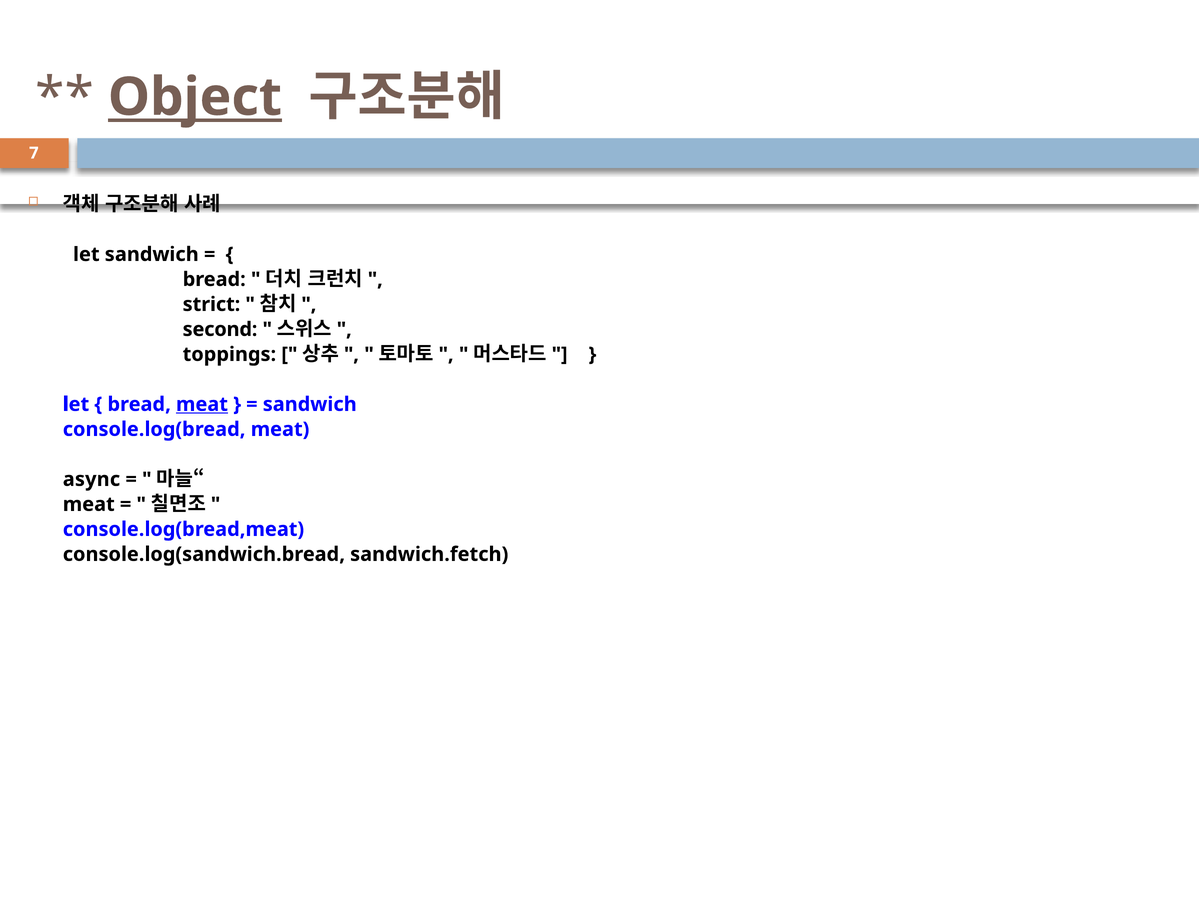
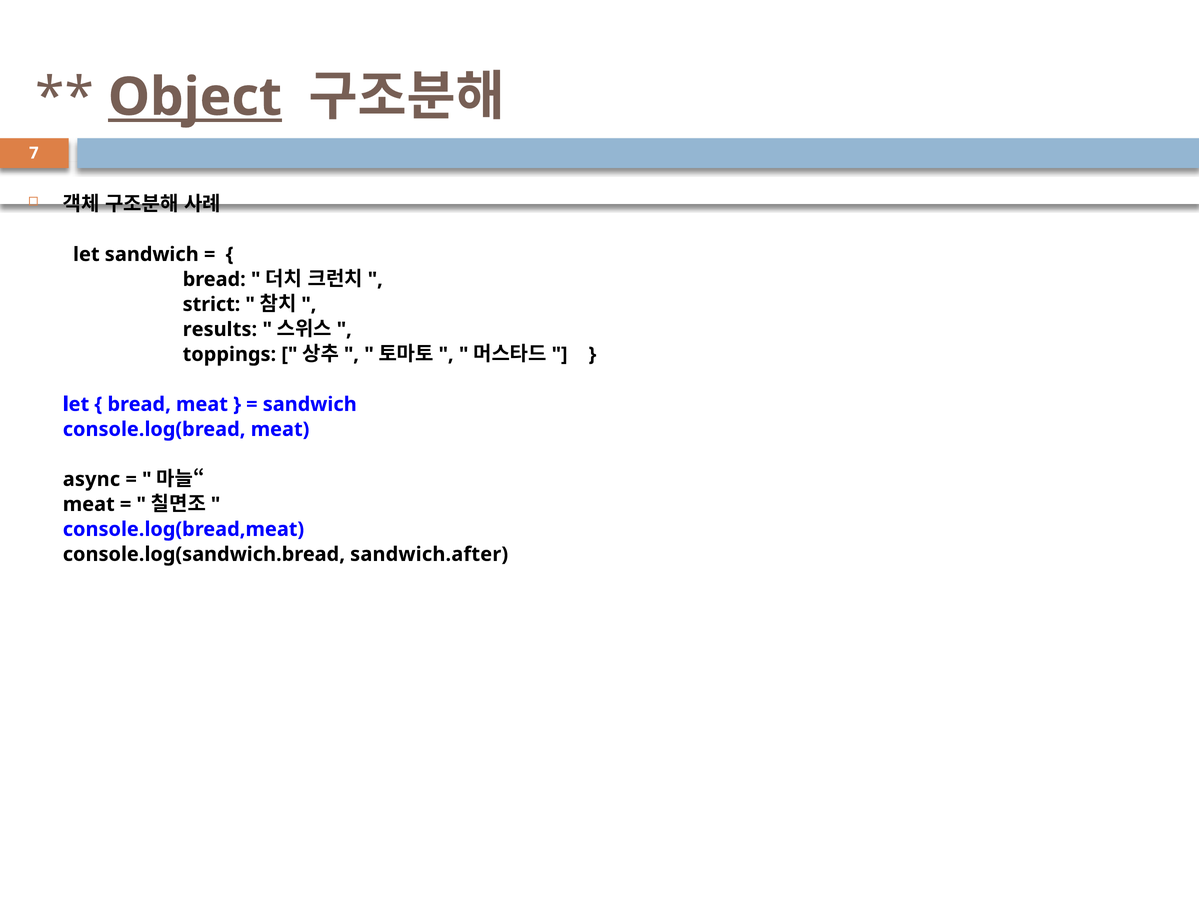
second: second -> results
meat at (202, 404) underline: present -> none
sandwich.fetch: sandwich.fetch -> sandwich.after
